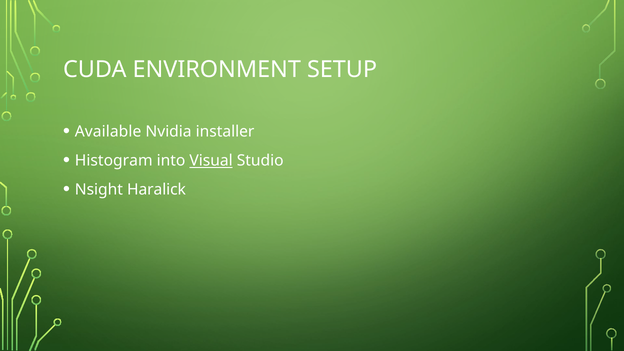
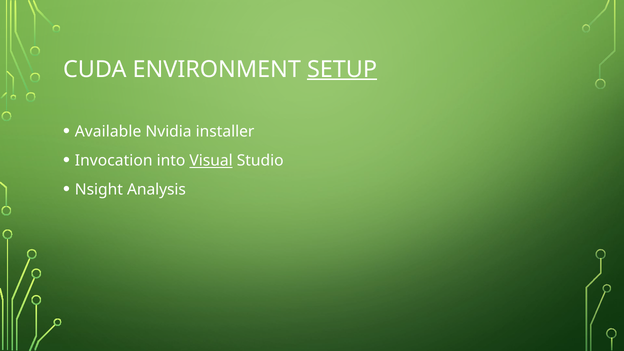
SETUP underline: none -> present
Histogram: Histogram -> Invocation
Haralick: Haralick -> Analysis
